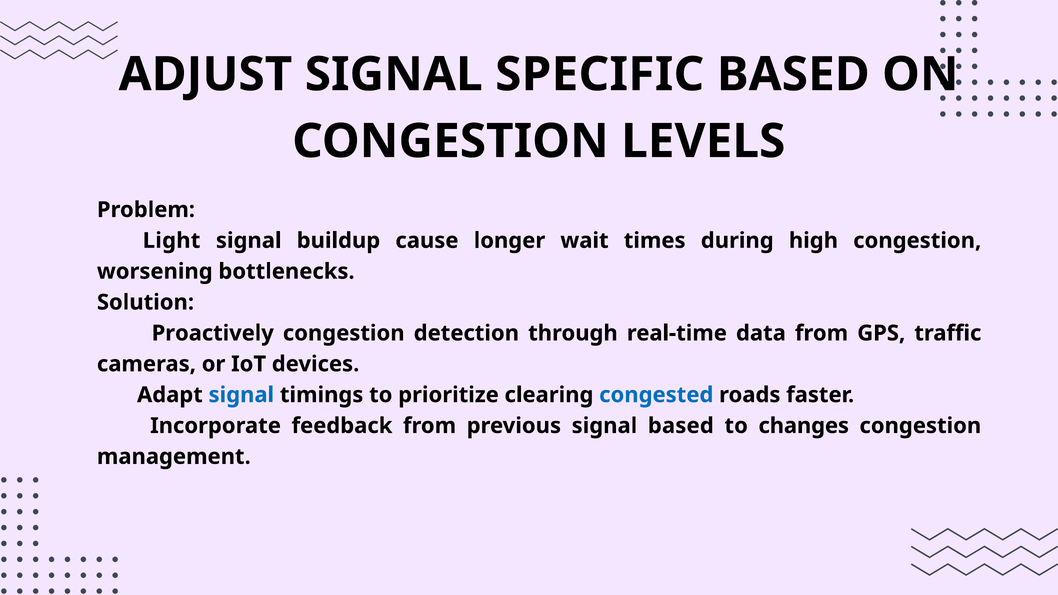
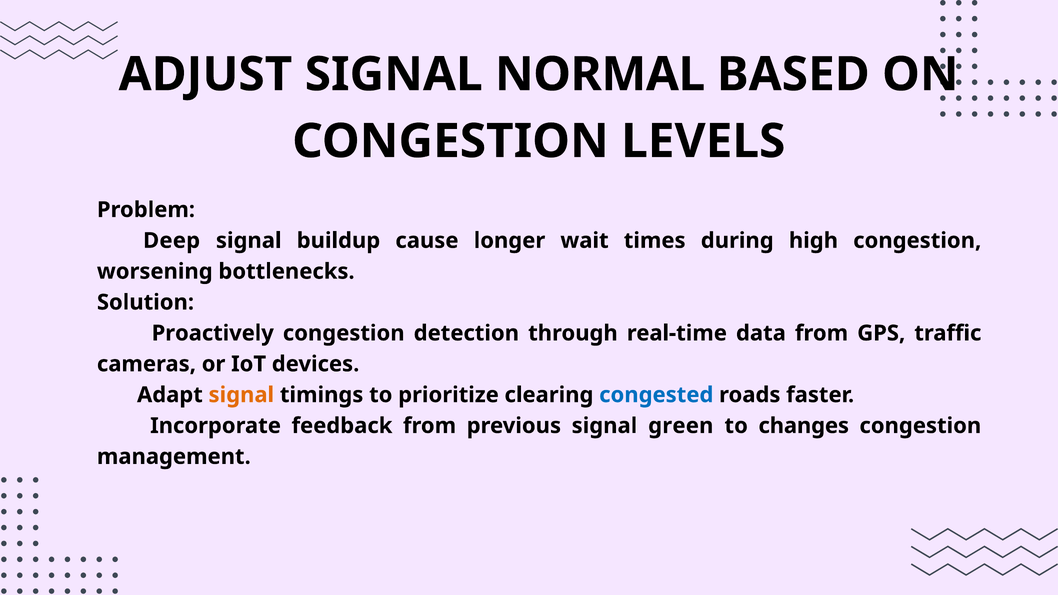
SPECIFIC: SPECIFIC -> NORMAL
Light: Light -> Deep
signal at (241, 395) colour: blue -> orange
signal based: based -> green
